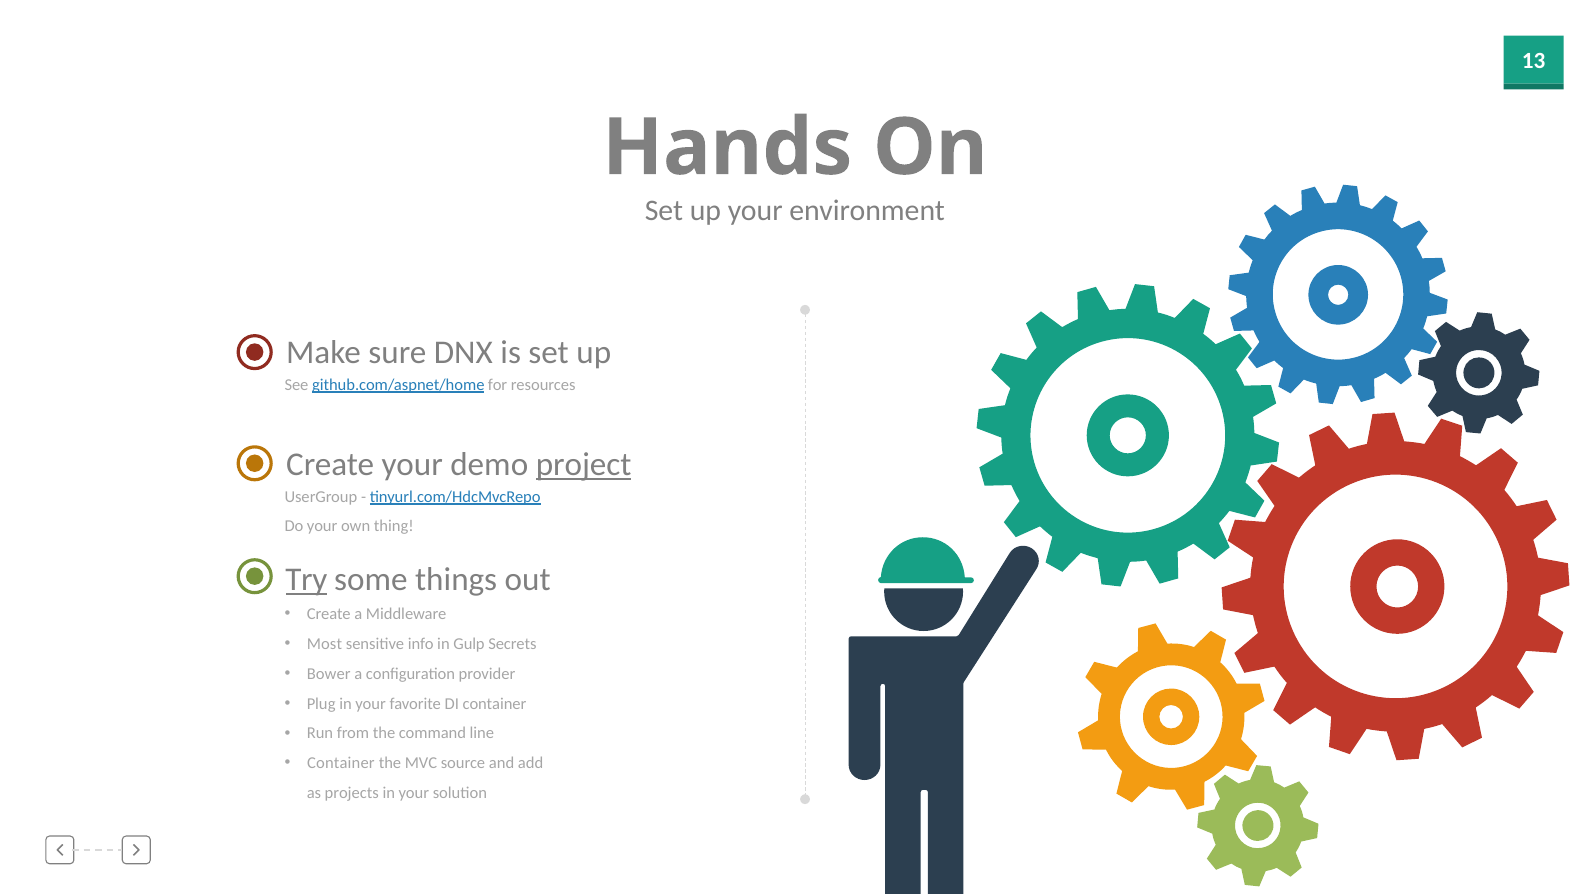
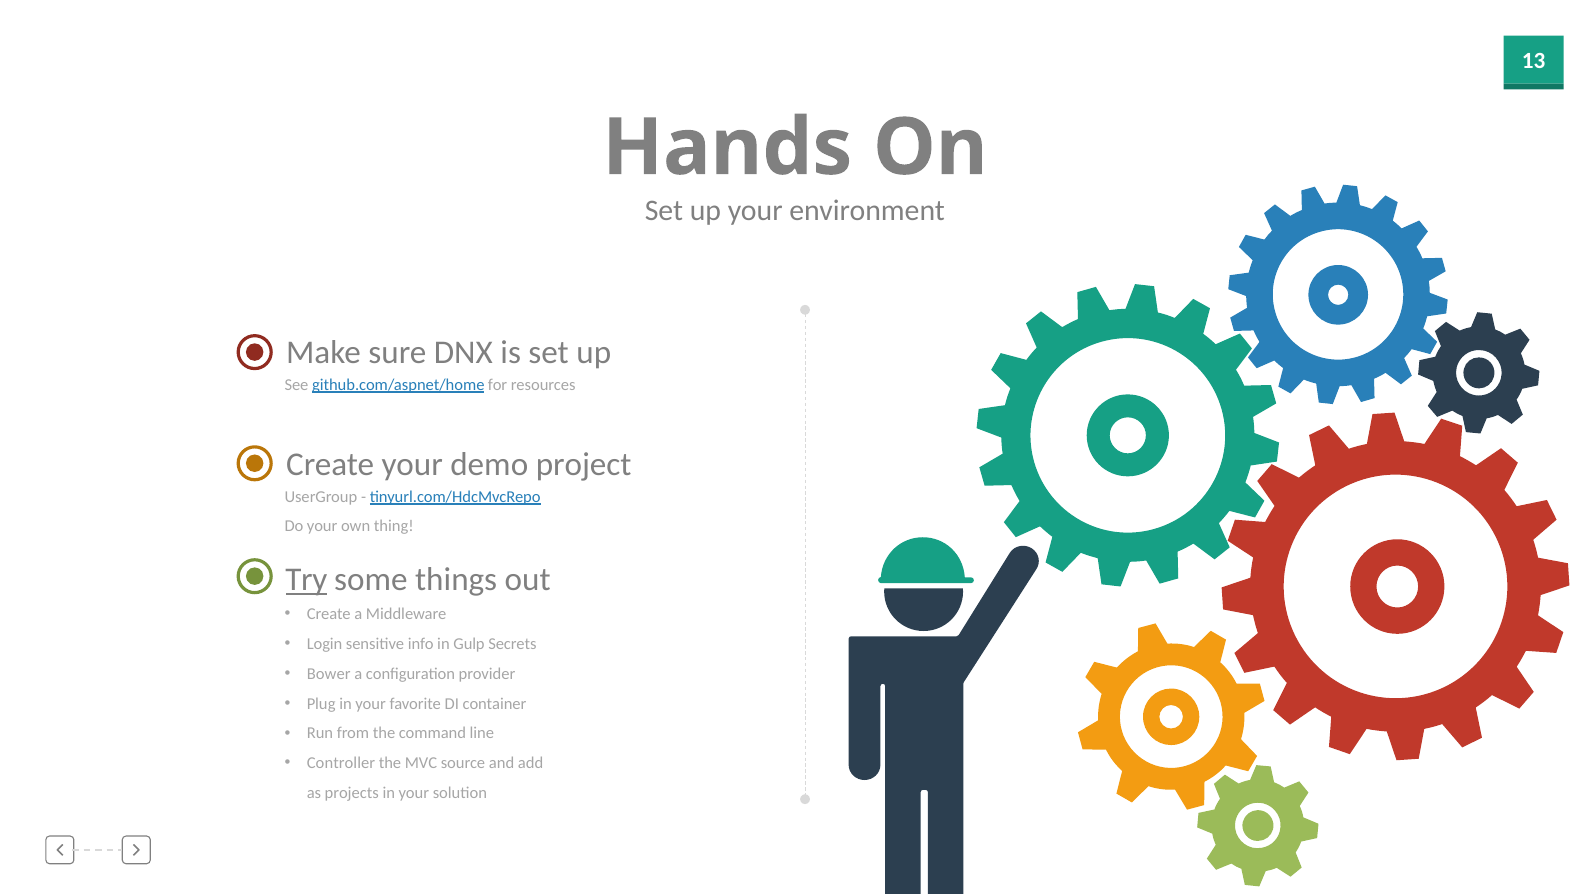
project underline: present -> none
Most: Most -> Login
Container at (341, 764): Container -> Controller
